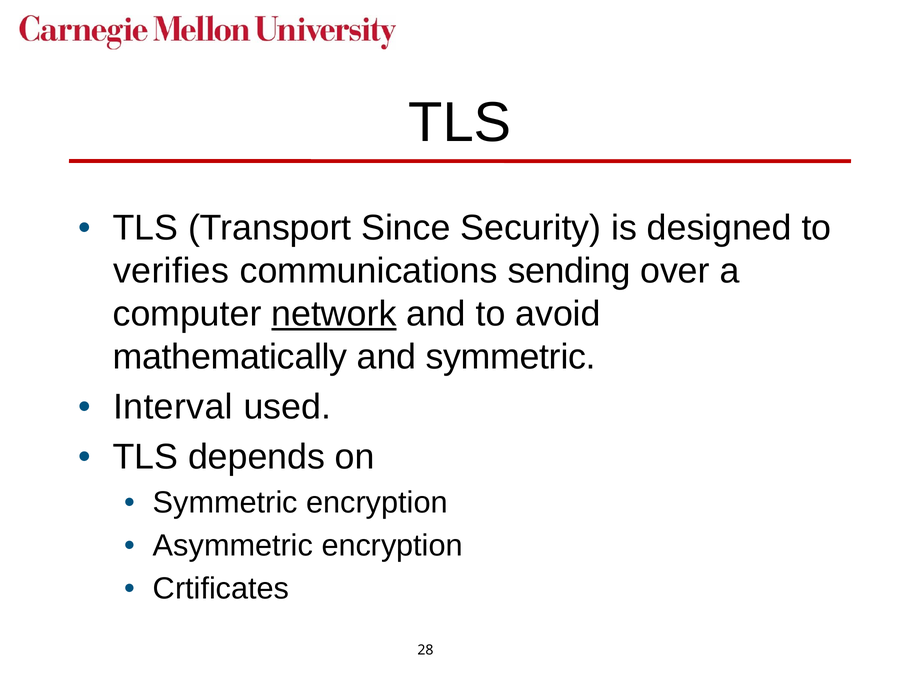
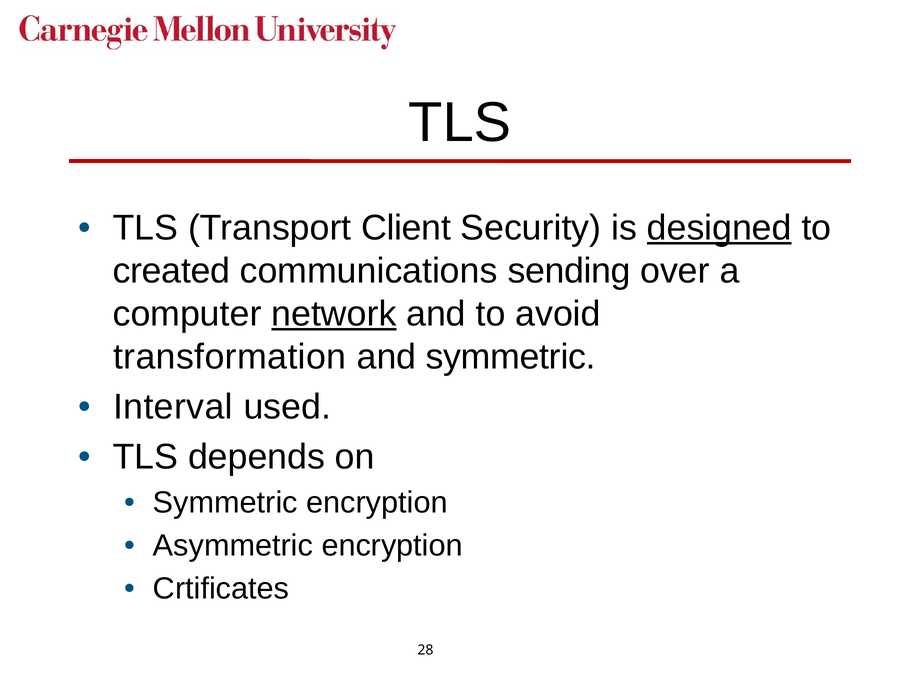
Since: Since -> Client
designed underline: none -> present
verifies: verifies -> created
mathematically: mathematically -> transformation
